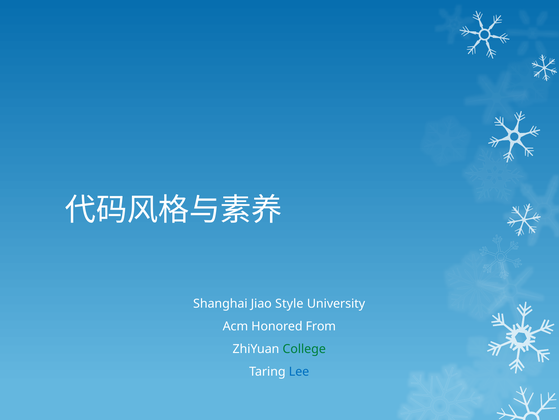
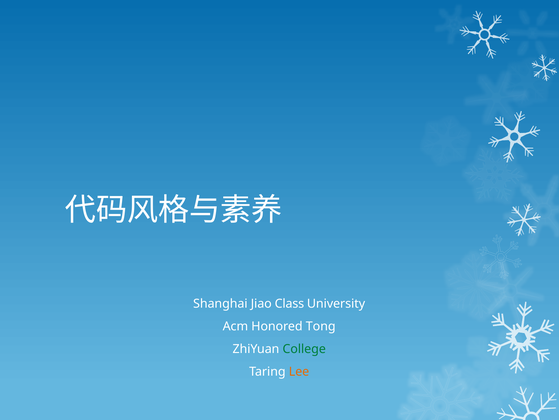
Style: Style -> Class
From: From -> Tong
Lee colour: blue -> orange
